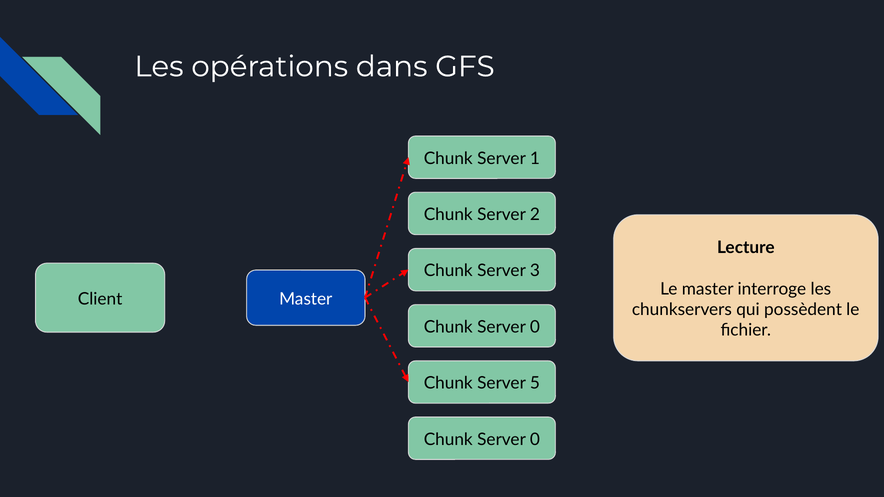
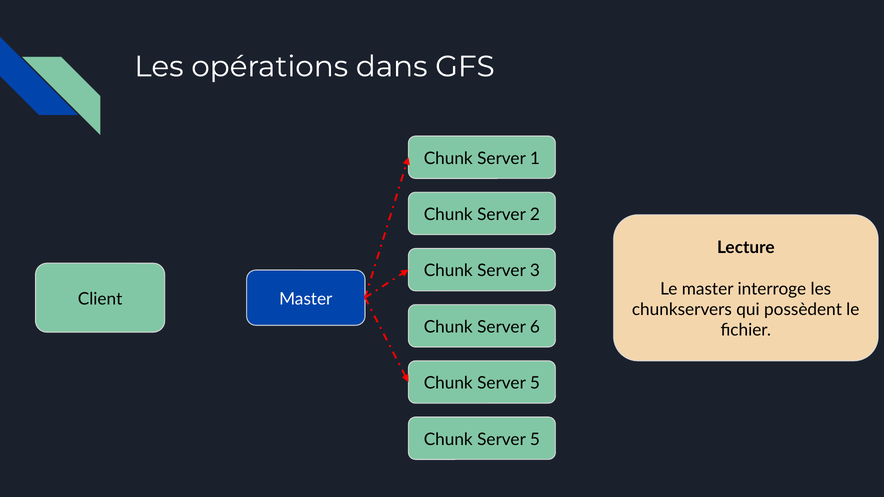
0 at (535, 327): 0 -> 6
0 at (535, 440): 0 -> 5
